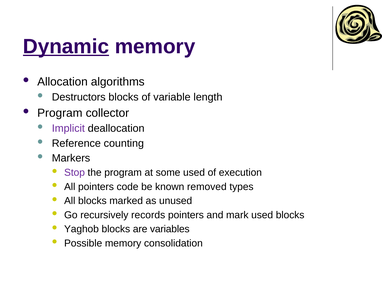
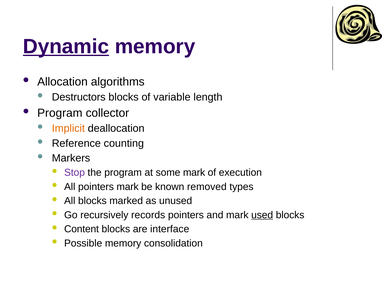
Implicit colour: purple -> orange
some used: used -> mark
pointers code: code -> mark
used at (262, 215) underline: none -> present
Yaghob: Yaghob -> Content
variables: variables -> interface
